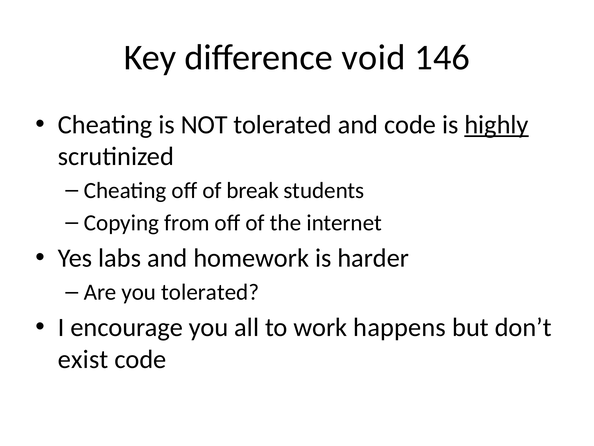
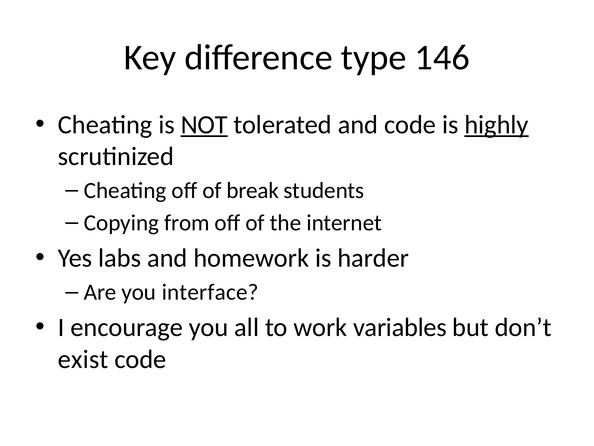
void: void -> type
NOT underline: none -> present
you tolerated: tolerated -> interface
happens: happens -> variables
